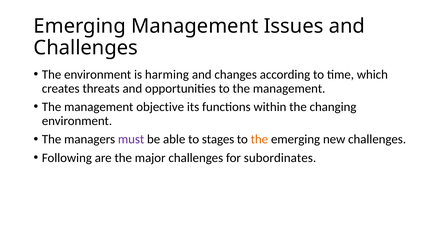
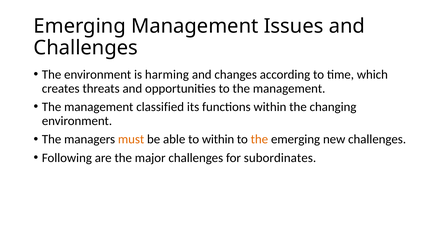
objective: objective -> classified
must colour: purple -> orange
to stages: stages -> within
